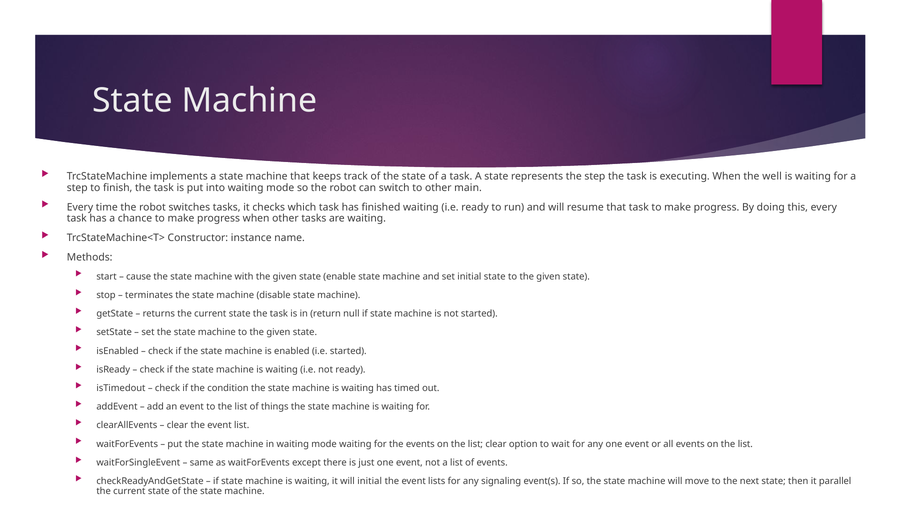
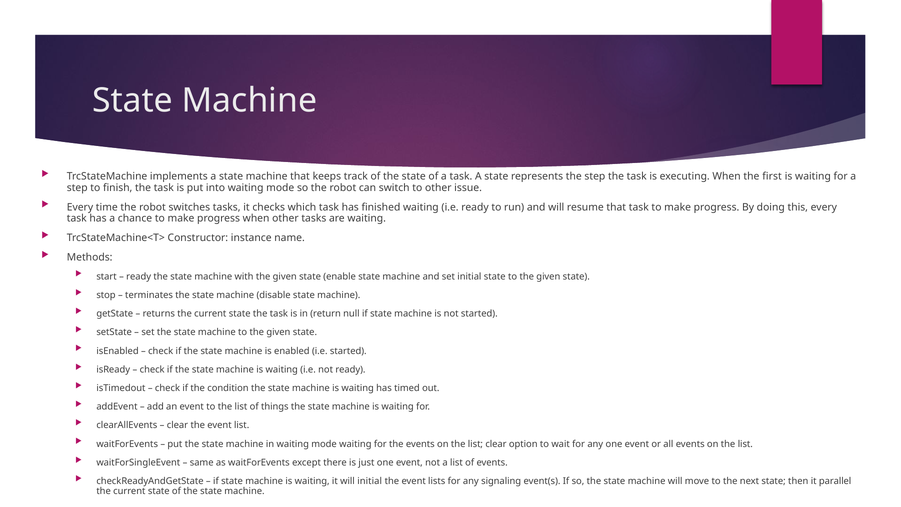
well: well -> first
main: main -> issue
cause at (139, 276): cause -> ready
